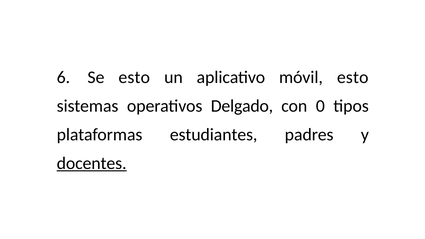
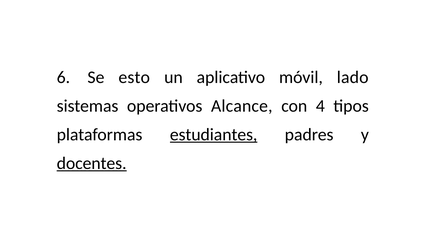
móvil esto: esto -> lado
Delgado: Delgado -> Alcance
0: 0 -> 4
estudiantes underline: none -> present
